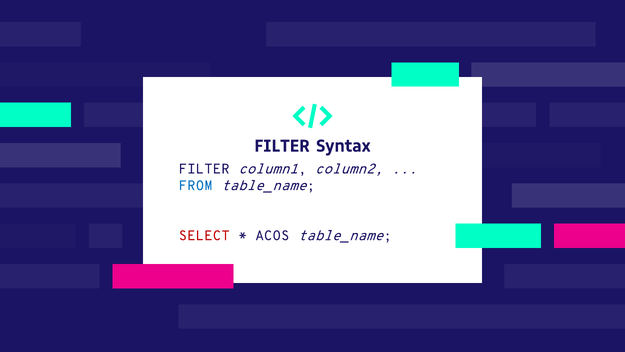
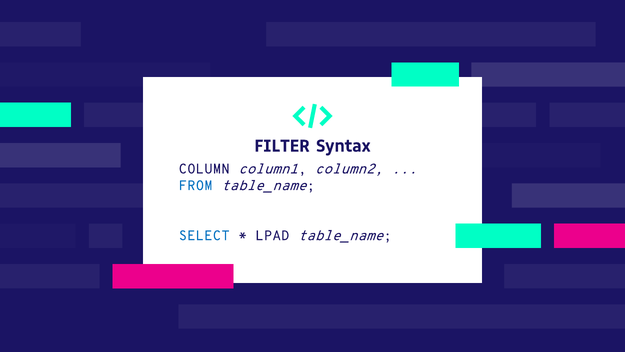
FILTER at (204, 169): FILTER -> COLUMN
SELECT colour: red -> blue
ACOS: ACOS -> LPAD
